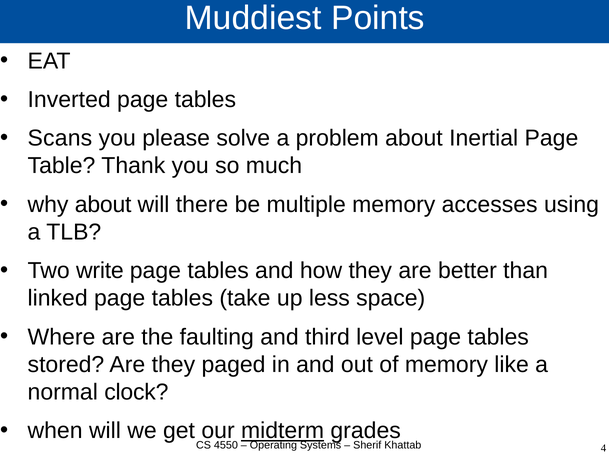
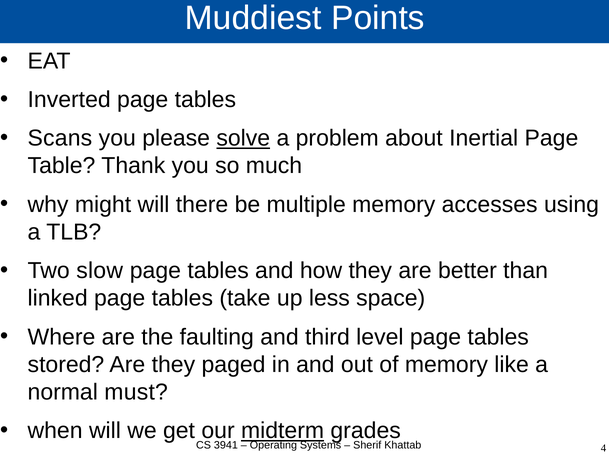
solve underline: none -> present
why about: about -> might
write: write -> slow
clock: clock -> must
4550: 4550 -> 3941
